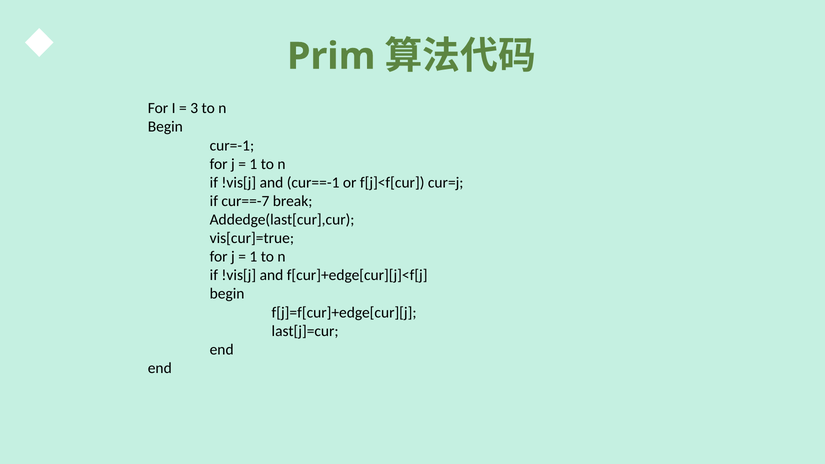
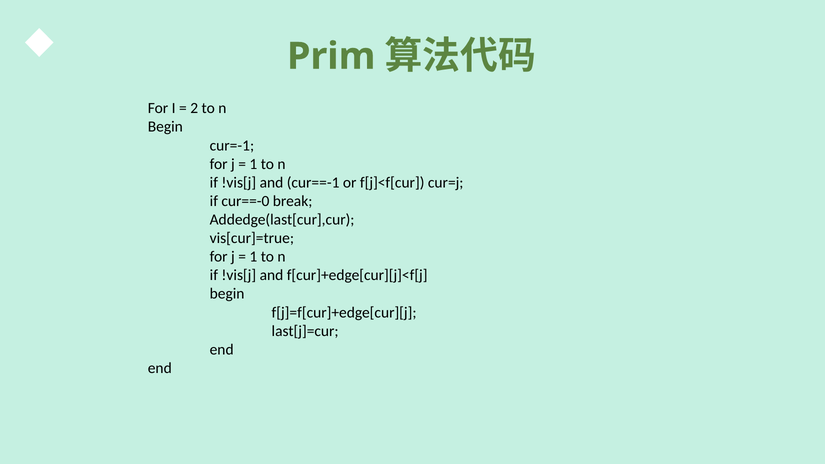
3: 3 -> 2
cur==-7: cur==-7 -> cur==-0
